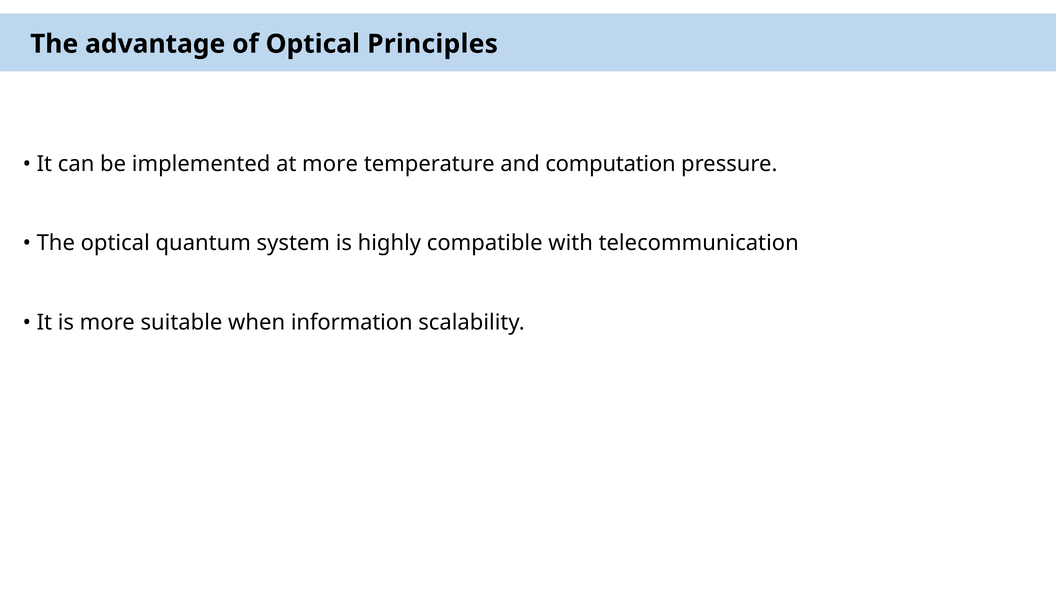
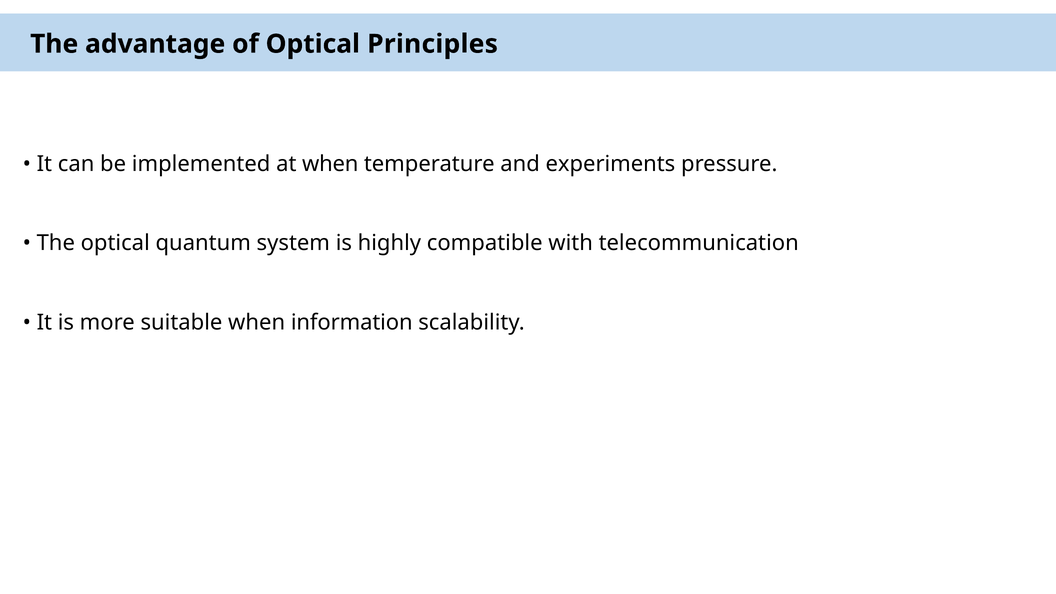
at more: more -> when
computation: computation -> experiments
